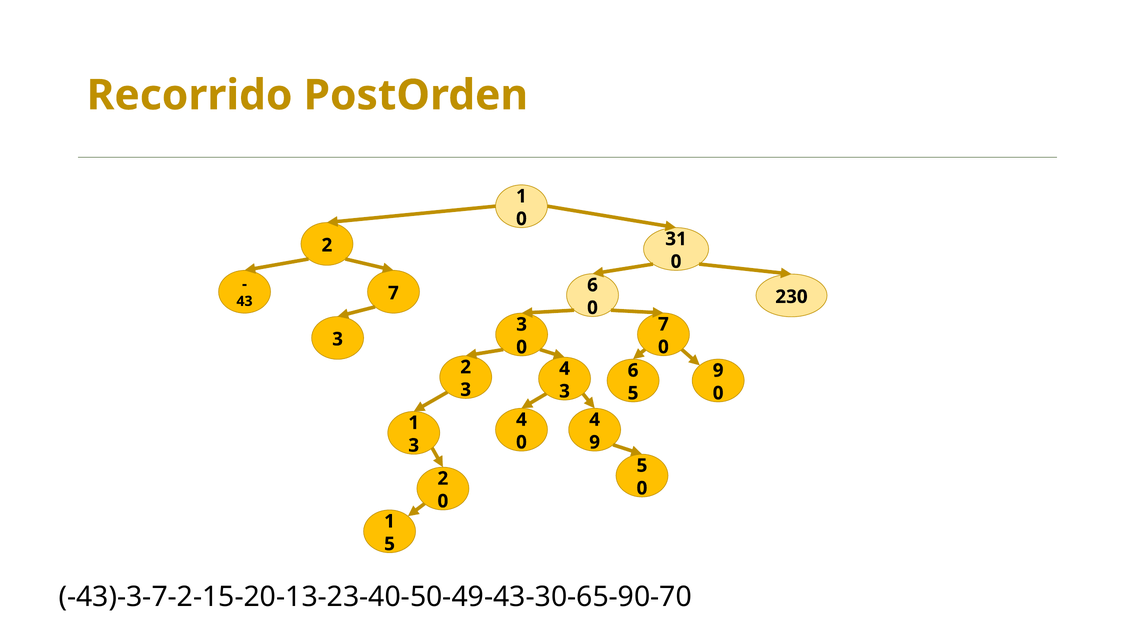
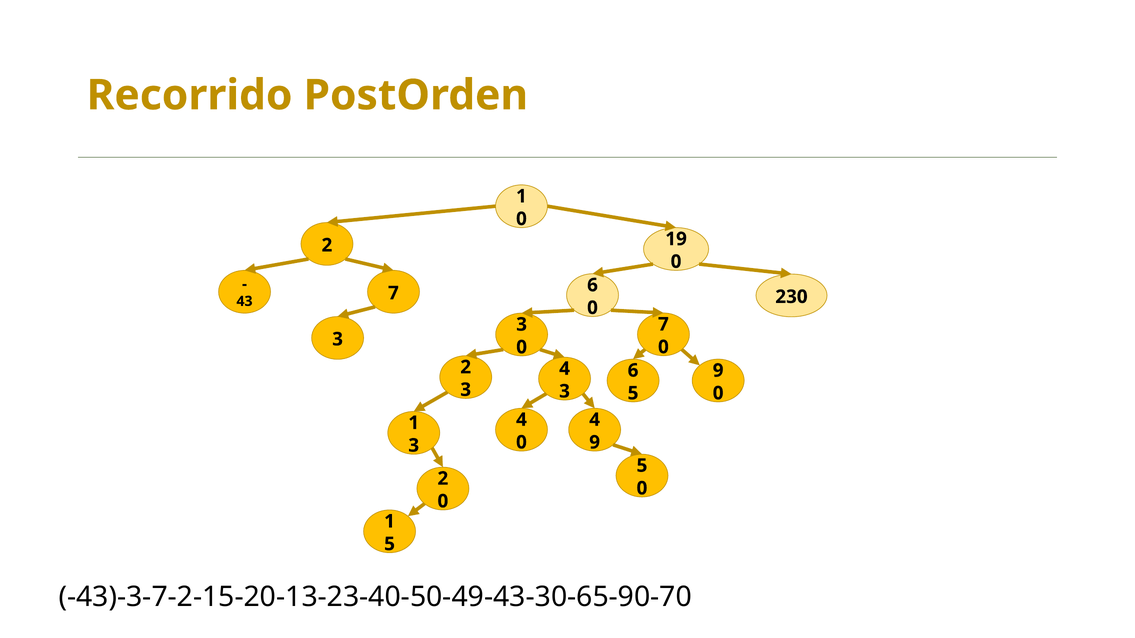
31: 31 -> 19
